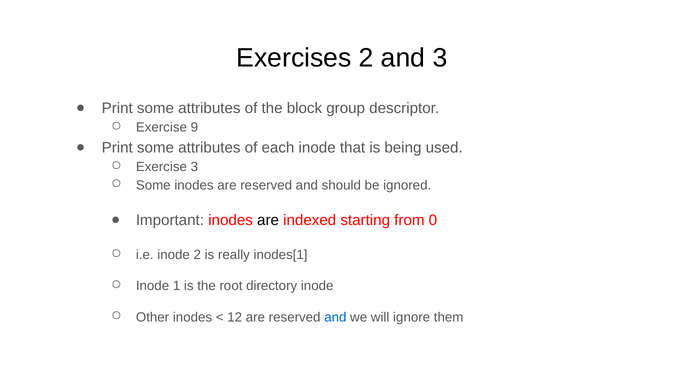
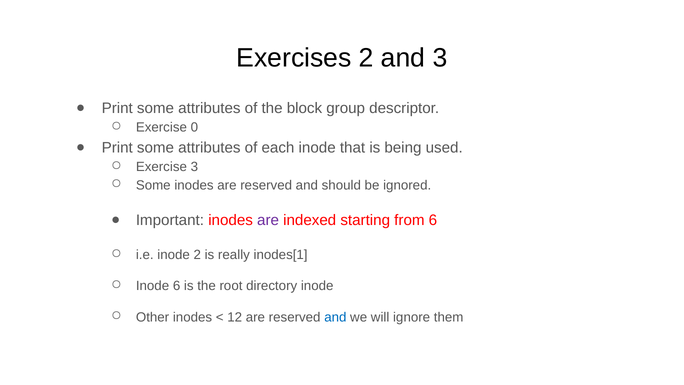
9: 9 -> 0
are at (268, 220) colour: black -> purple
from 0: 0 -> 6
Inode 1: 1 -> 6
